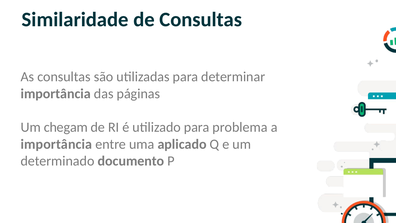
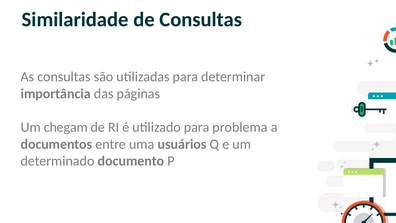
importância at (56, 144): importância -> documentos
aplicado: aplicado -> usuários
